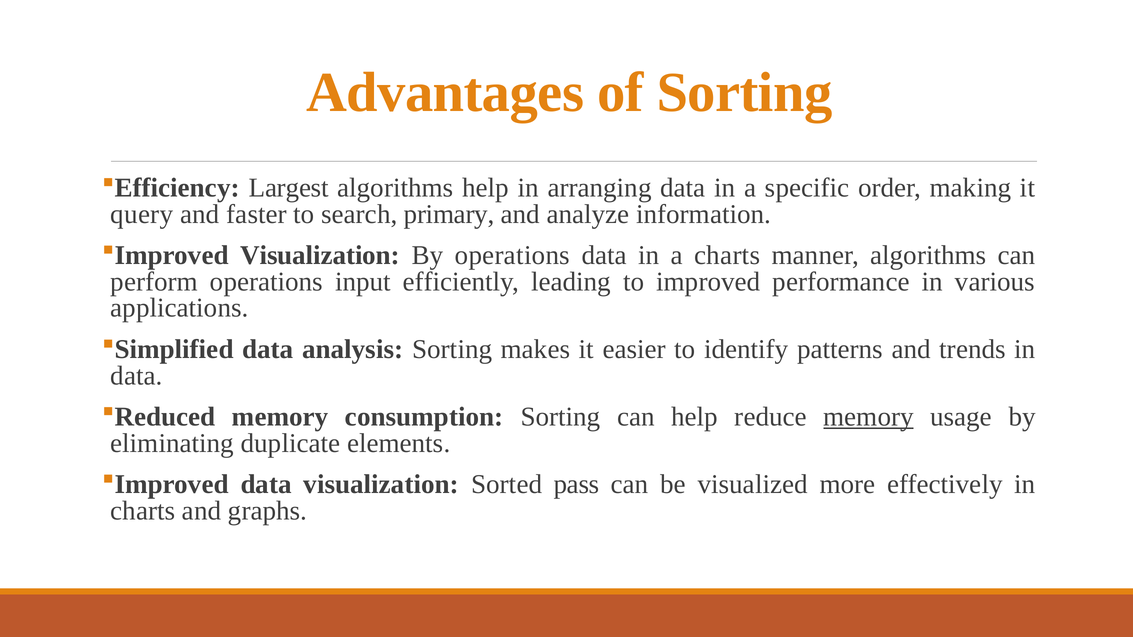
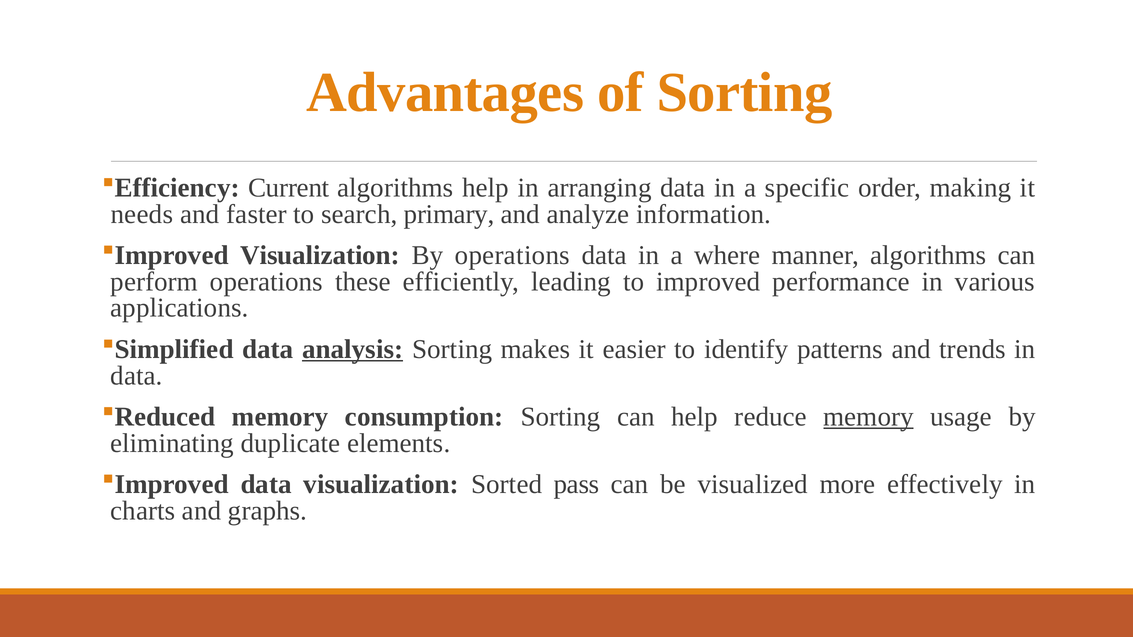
Largest: Largest -> Current
query: query -> needs
a charts: charts -> where
input: input -> these
analysis underline: none -> present
